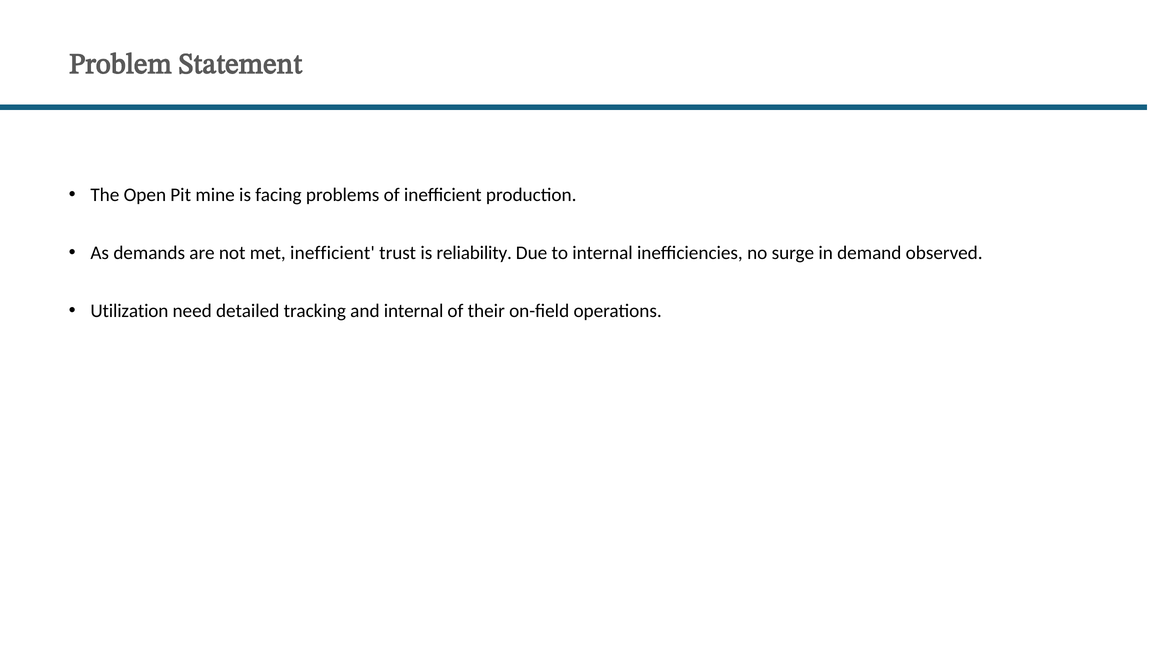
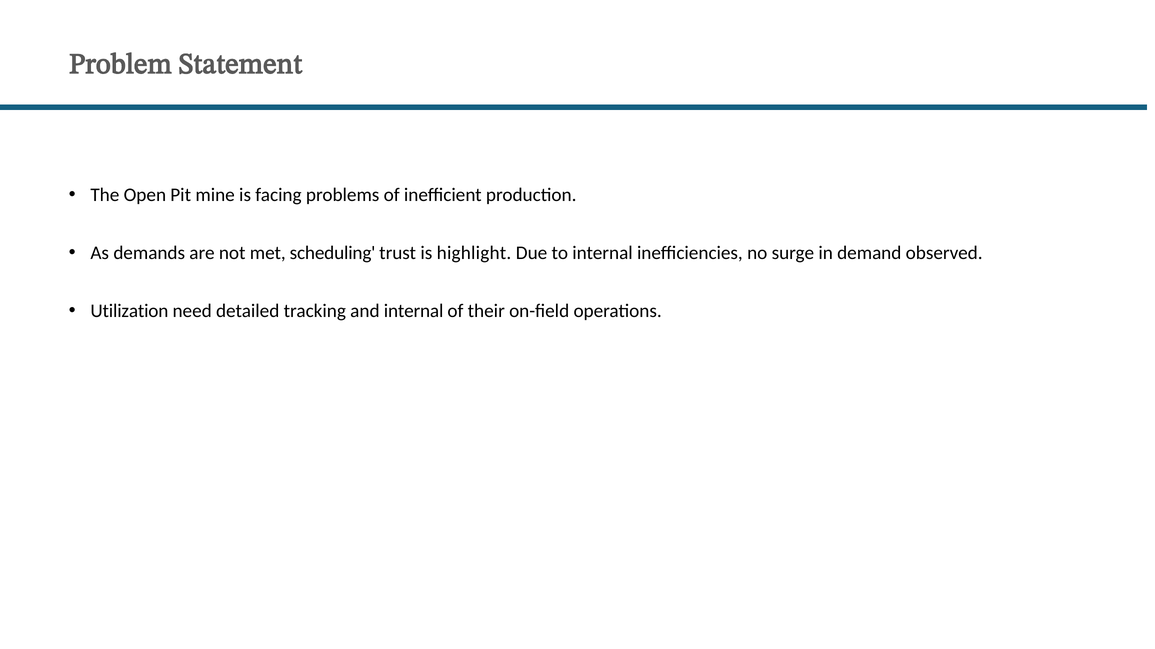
met inefficient: inefficient -> scheduling
reliability: reliability -> highlight
